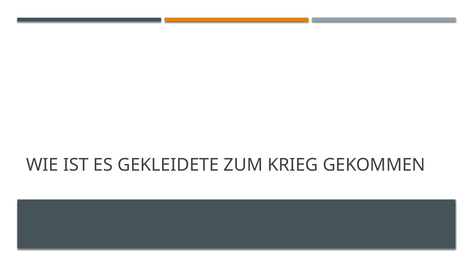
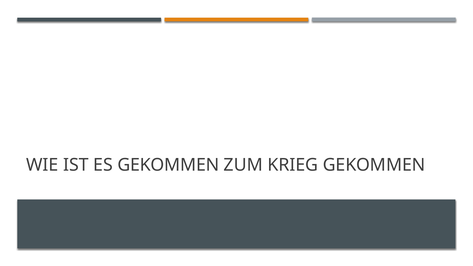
ES GEKLEIDETE: GEKLEIDETE -> GEKOMMEN
